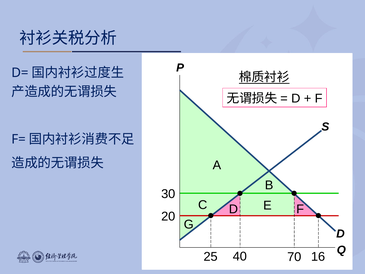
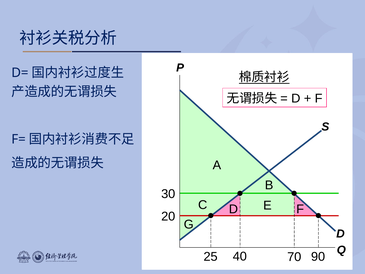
16: 16 -> 90
